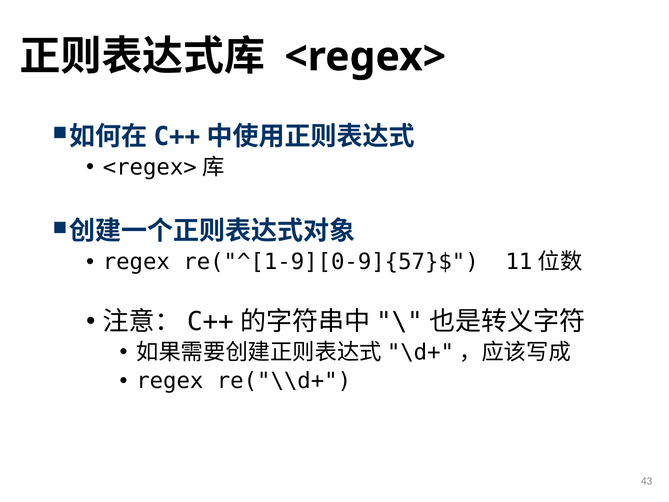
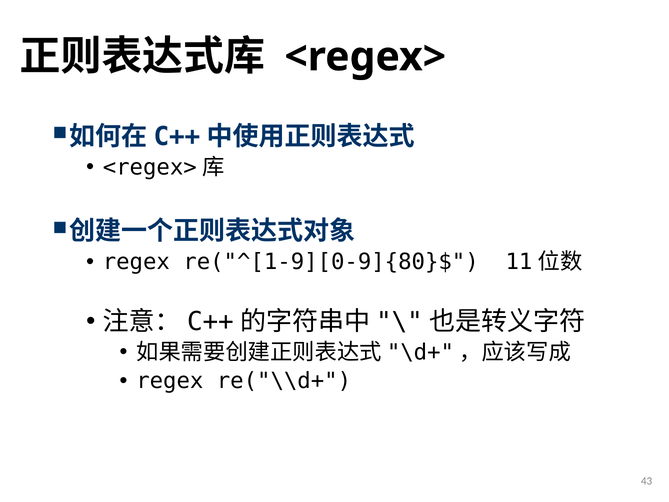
re("^[1-9][0-9]{57}$: re("^[1-9][0-9]{57}$ -> re("^[1-9][0-9]{80}$
